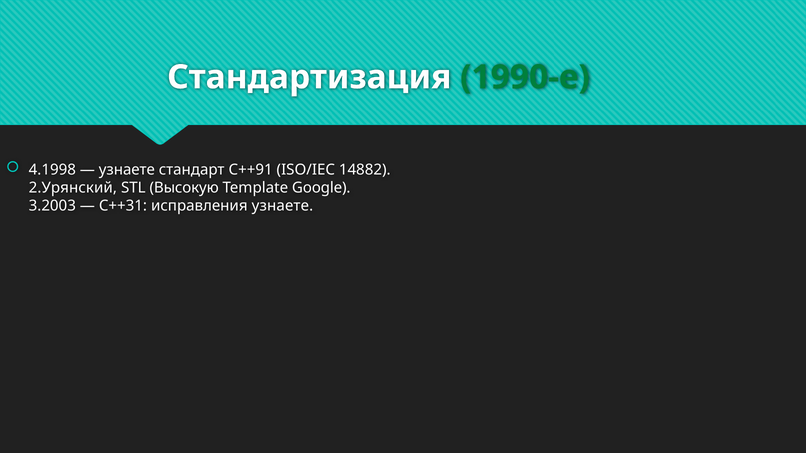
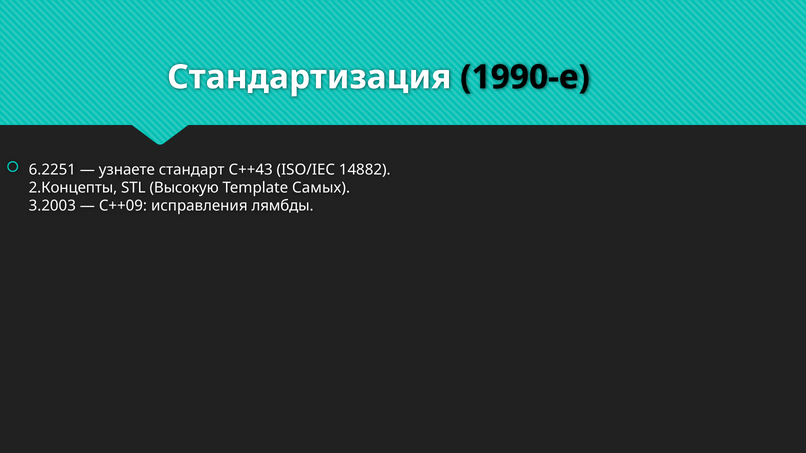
1990-е colour: green -> black
4.1998: 4.1998 -> 6.2251
C++91: C++91 -> C++43
2.Урянский: 2.Урянский -> 2.Концепты
Google: Google -> Самых
C++31: C++31 -> C++09
исправления узнаете: узнаете -> лямбды
